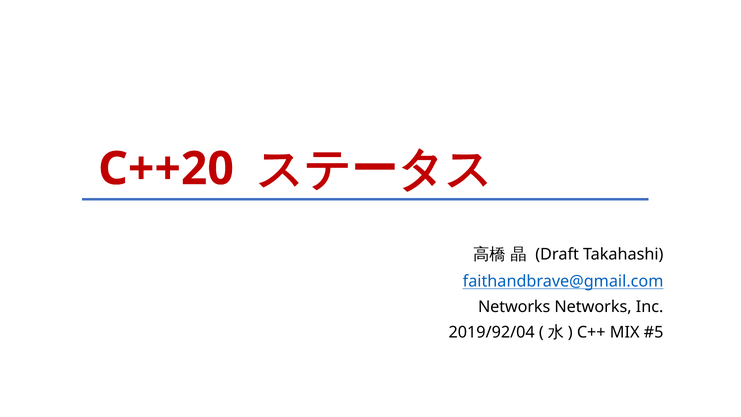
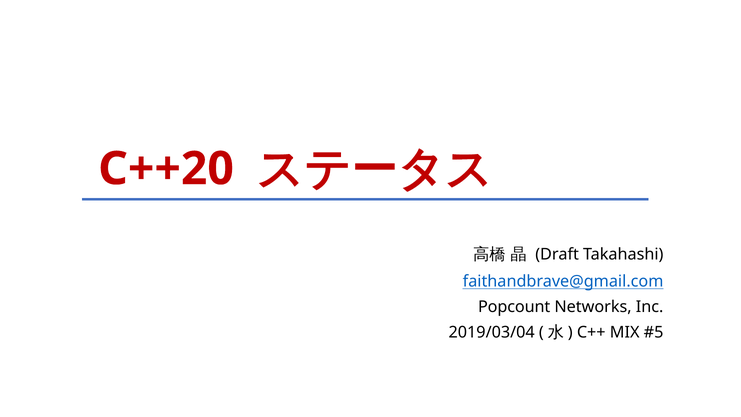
Networks at (514, 307): Networks -> Popcount
2019/92/04: 2019/92/04 -> 2019/03/04
